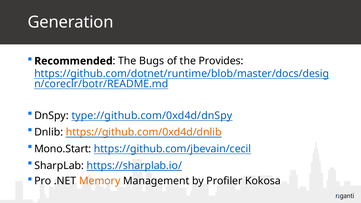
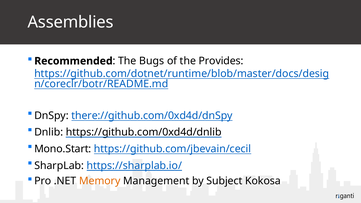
Generation: Generation -> Assemblies
type://github.com/0xd4d/dnSpy: type://github.com/0xd4d/dnSpy -> there://github.com/0xd4d/dnSpy
https://github.com/0xd4d/dnlib colour: orange -> black
Profiler: Profiler -> Subject
